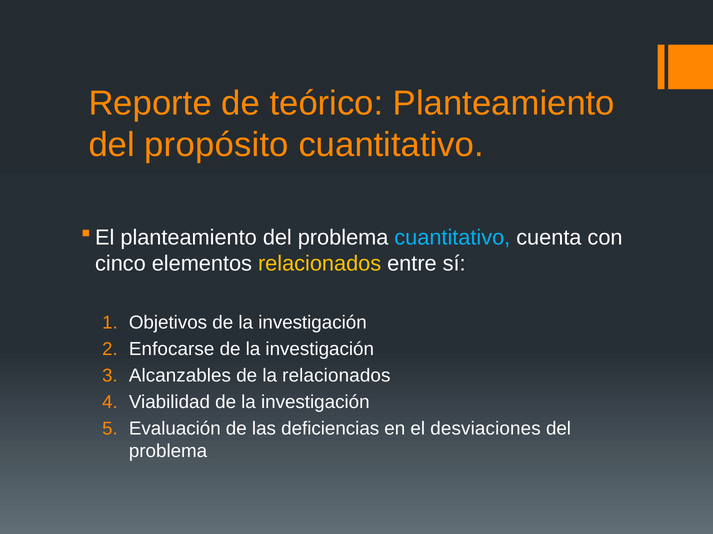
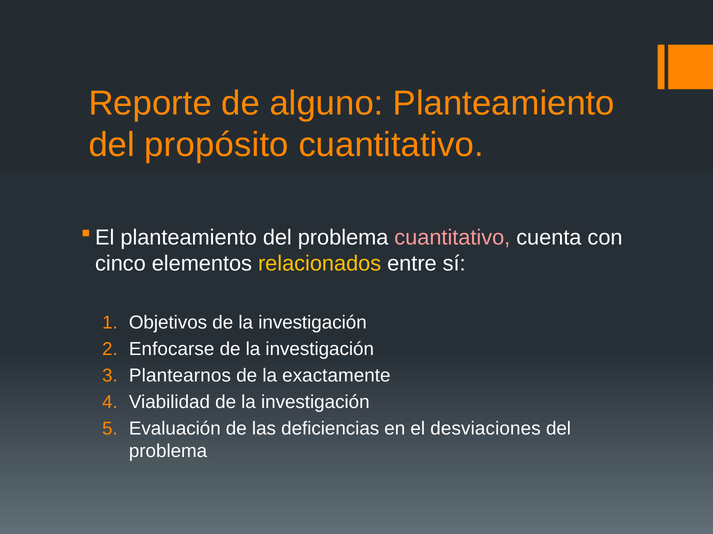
teórico: teórico -> alguno
cuantitativo at (452, 238) colour: light blue -> pink
Alcanzables: Alcanzables -> Plantearnos
la relacionados: relacionados -> exactamente
